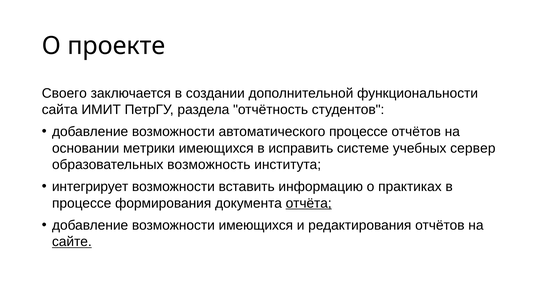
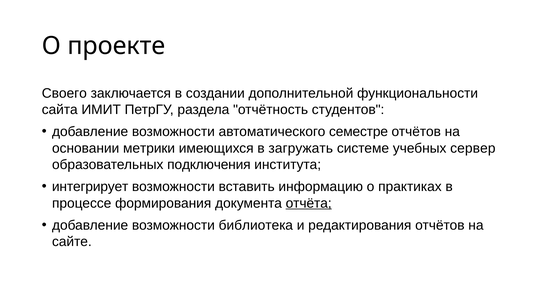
автоматического процессе: процессе -> семестре
исправить: исправить -> загружать
возможность: возможность -> подключения
возможности имеющихся: имеющихся -> библиотека
сайте underline: present -> none
